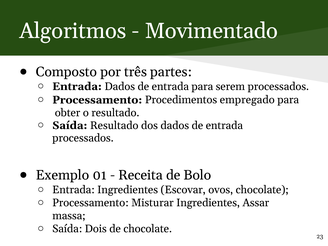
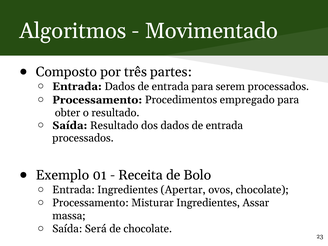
Escovar: Escovar -> Apertar
Dois: Dois -> Será
